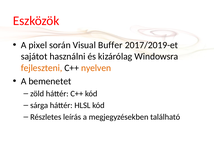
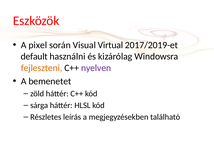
Buffer: Buffer -> Virtual
sajátot: sajátot -> default
nyelven colour: orange -> purple
